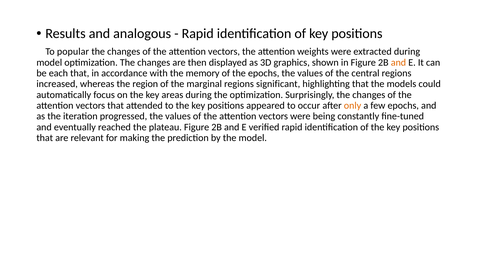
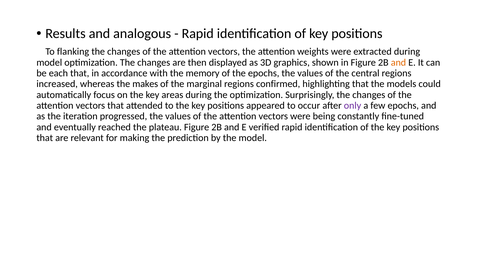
popular: popular -> flanking
region: region -> makes
significant: significant -> confirmed
only colour: orange -> purple
